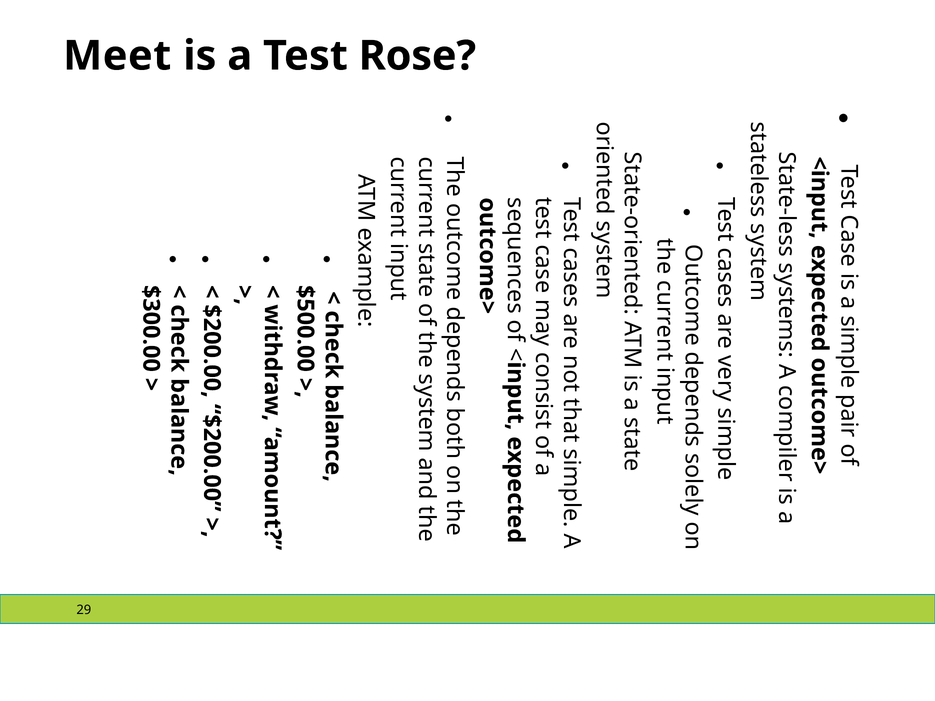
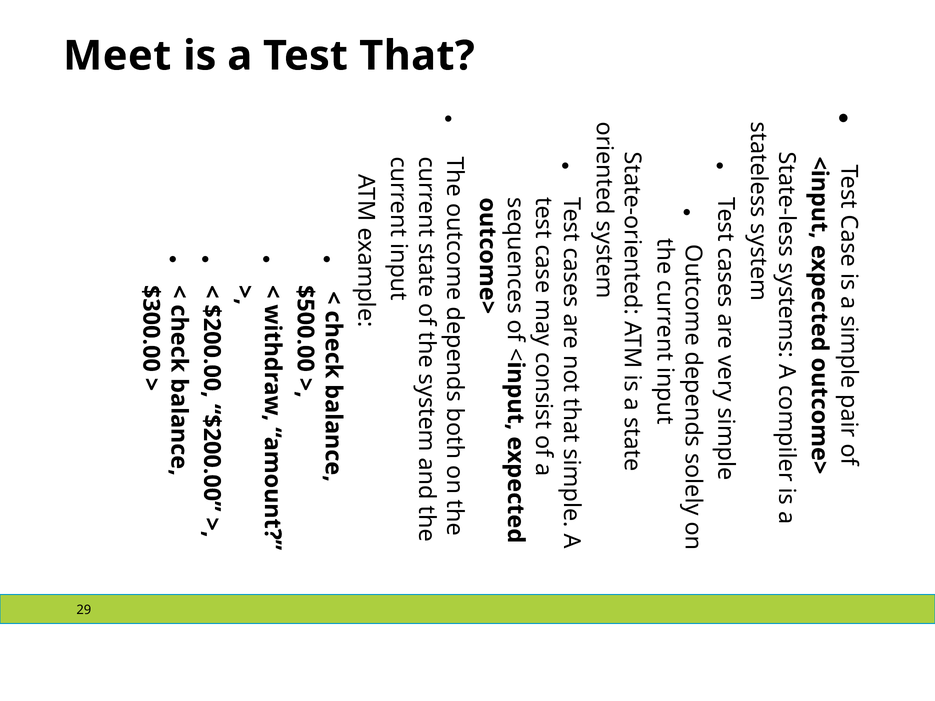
Rose: Rose -> That
